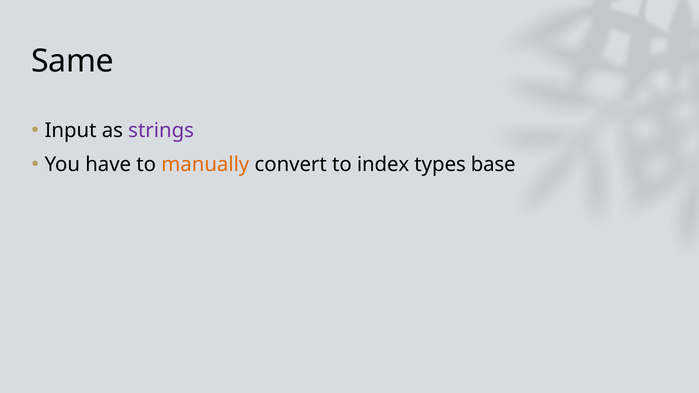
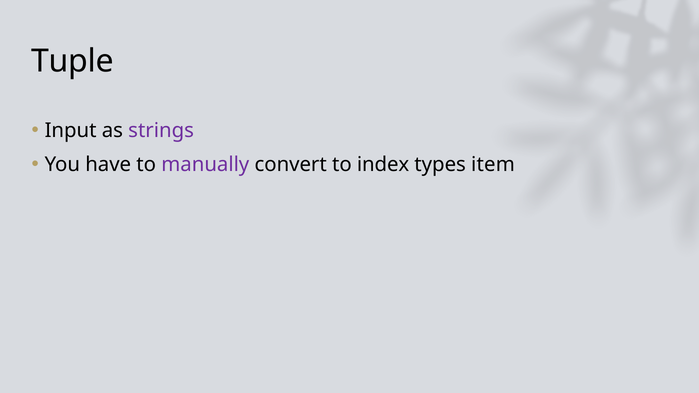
Same: Same -> Tuple
manually colour: orange -> purple
base: base -> item
